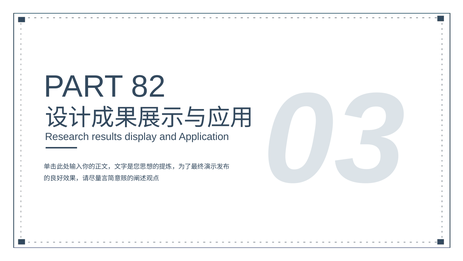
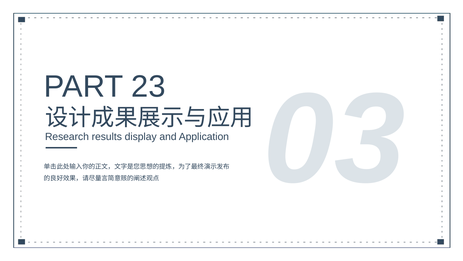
82: 82 -> 23
